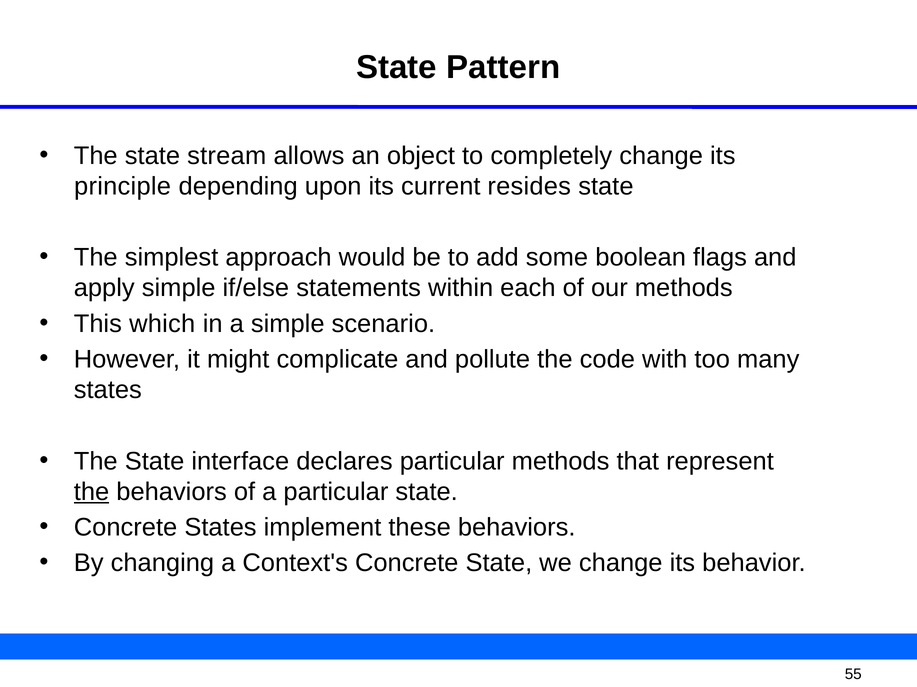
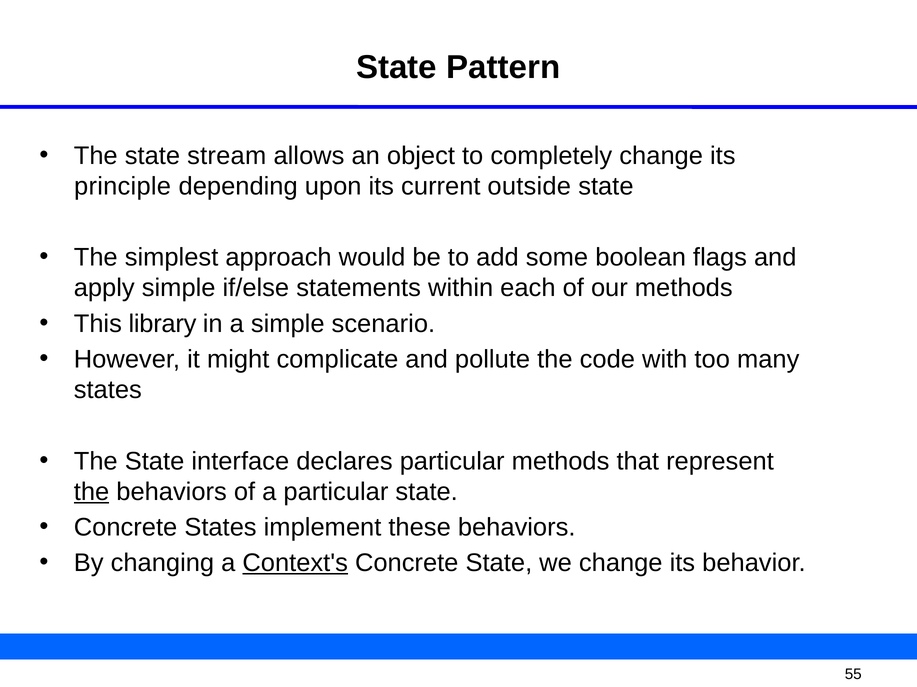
resides: resides -> outside
which: which -> library
Context's underline: none -> present
